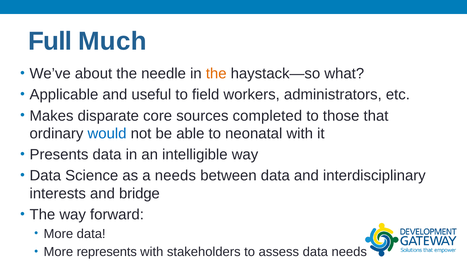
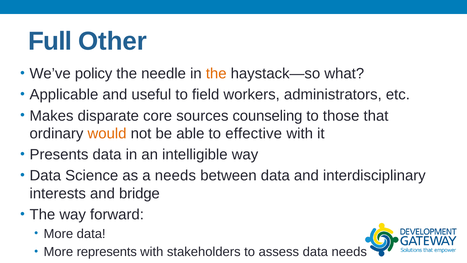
Much: Much -> Other
about: about -> policy
completed: completed -> counseling
would colour: blue -> orange
neonatal: neonatal -> effective
